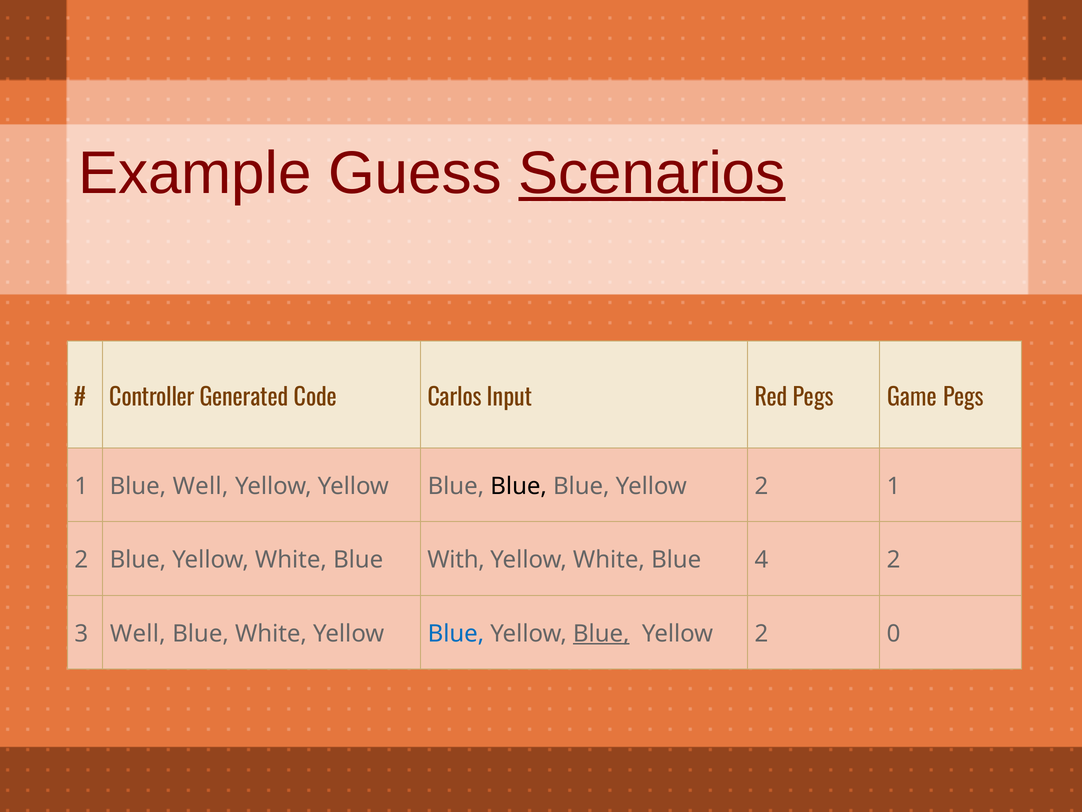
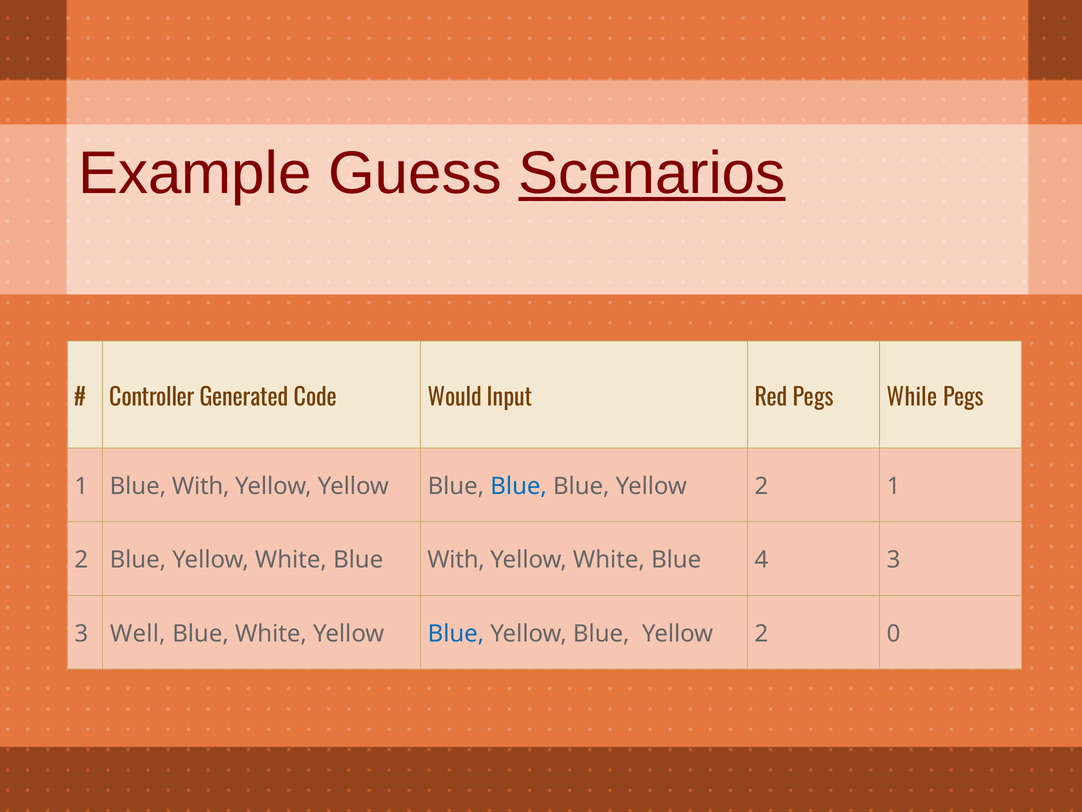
Carlos: Carlos -> Would
Game: Game -> While
1 Blue Well: Well -> With
Blue at (519, 486) colour: black -> blue
4 2: 2 -> 3
Blue at (601, 633) underline: present -> none
